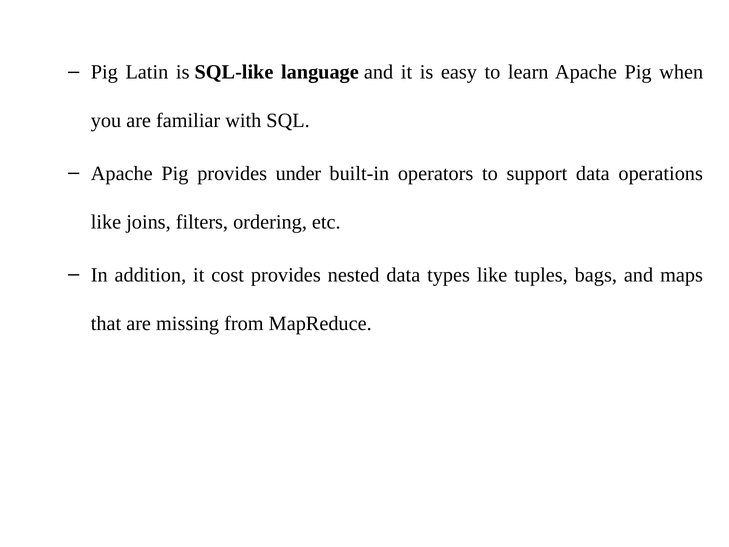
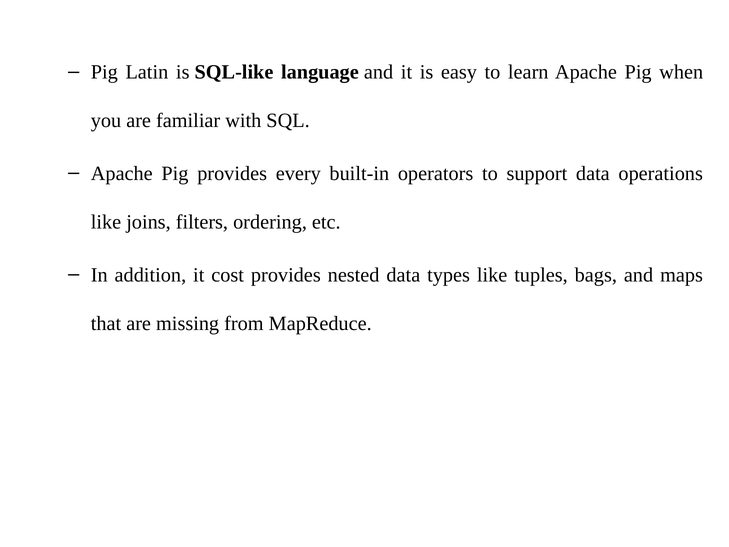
under: under -> every
